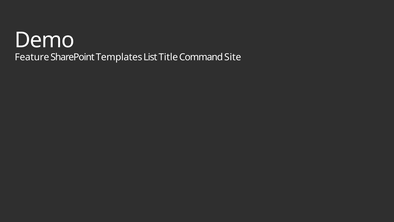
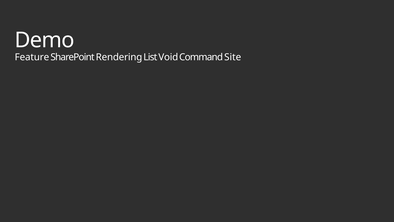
Templates: Templates -> Rendering
Title: Title -> Void
